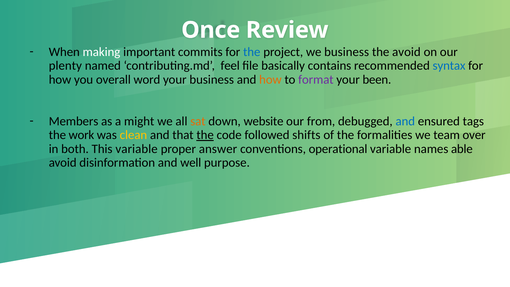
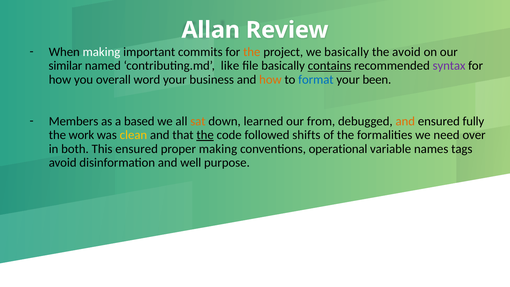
Once: Once -> Allan
the at (252, 52) colour: blue -> orange
we business: business -> basically
plenty: plenty -> similar
feel: feel -> like
contains underline: none -> present
syntax colour: blue -> purple
format colour: purple -> blue
might: might -> based
website: website -> learned
and at (405, 121) colour: blue -> orange
tags: tags -> fully
team: team -> need
This variable: variable -> ensured
proper answer: answer -> making
able: able -> tags
